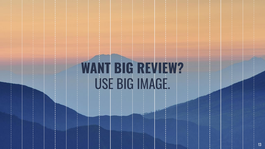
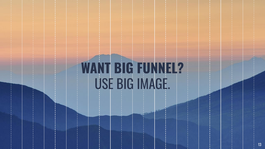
REVIEW: REVIEW -> FUNNEL
